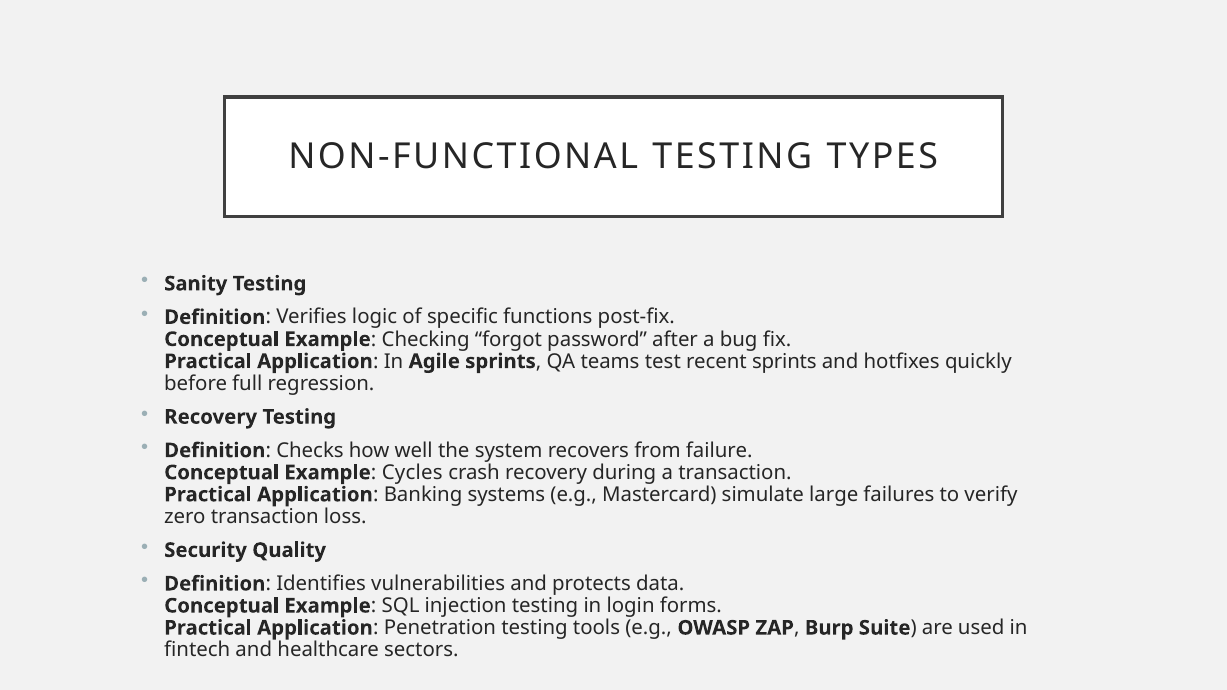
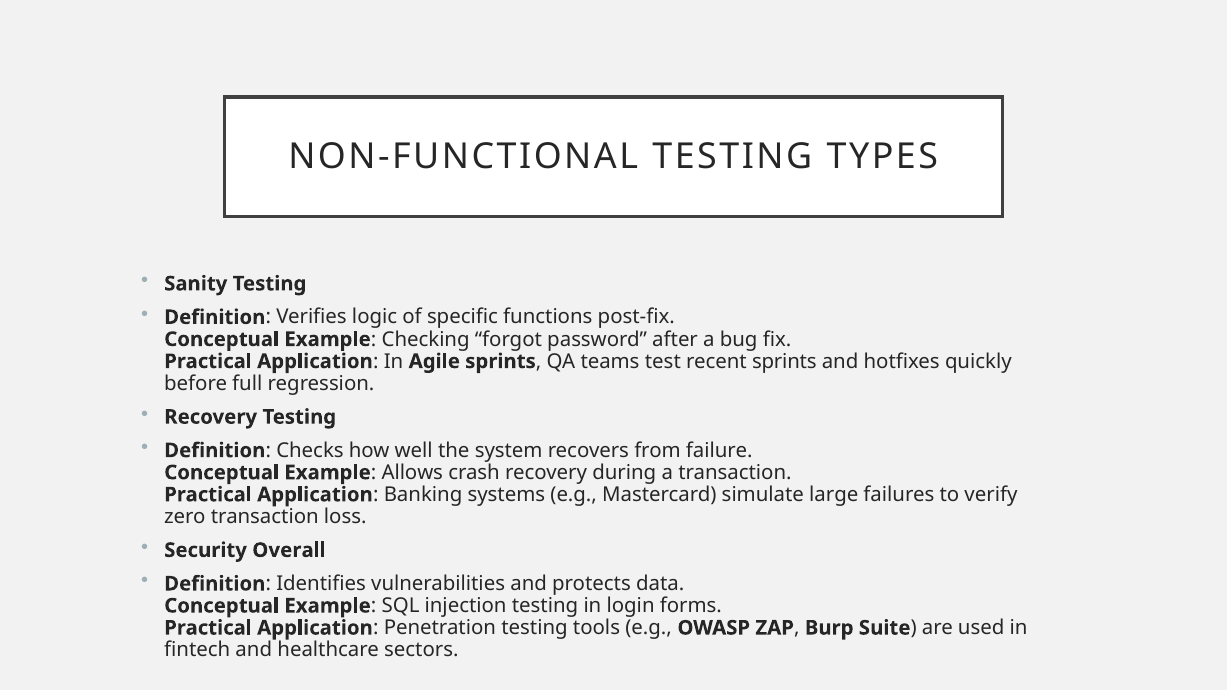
Cycles: Cycles -> Allows
Quality: Quality -> Overall
